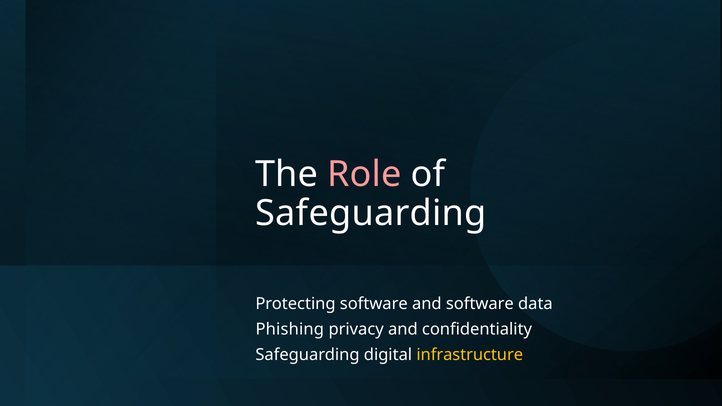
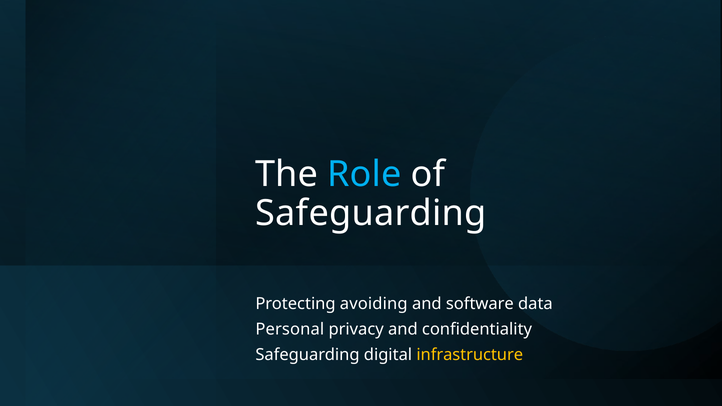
Role colour: pink -> light blue
Protecting software: software -> avoiding
Phishing: Phishing -> Personal
